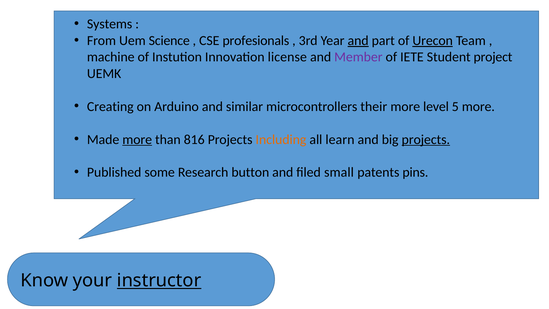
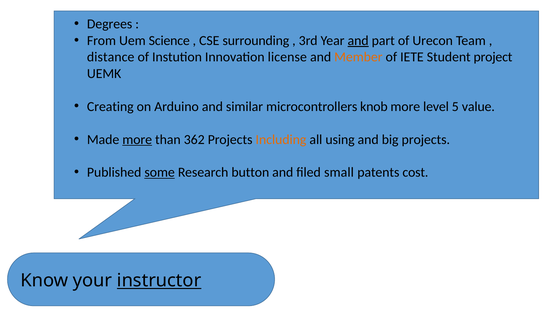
Systems: Systems -> Degrees
profesionals: profesionals -> surrounding
Urecon underline: present -> none
machine: machine -> distance
Member colour: purple -> orange
their: their -> knob
5 more: more -> value
816: 816 -> 362
learn: learn -> using
projects at (426, 139) underline: present -> none
some underline: none -> present
pins: pins -> cost
